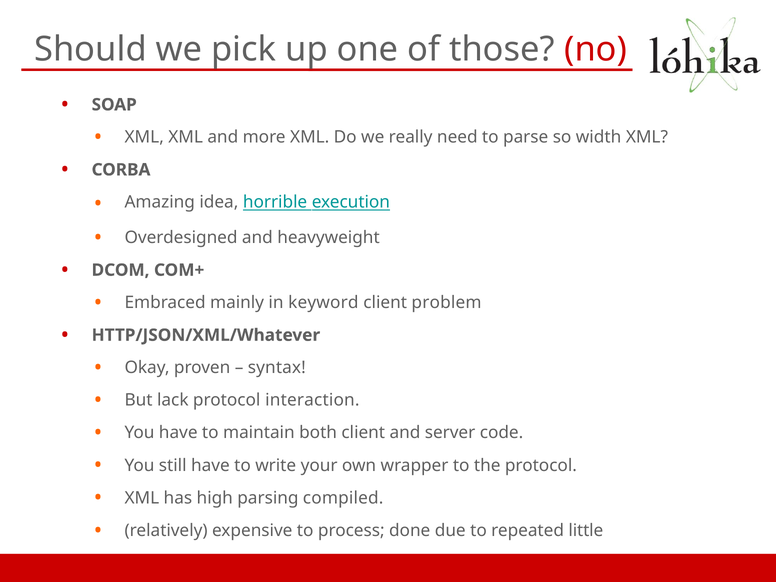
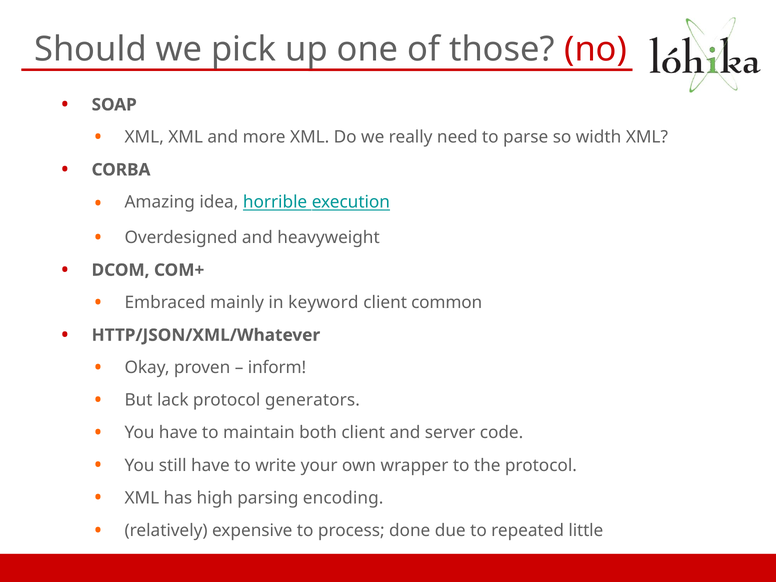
problem: problem -> common
syntax: syntax -> inform
interaction: interaction -> generators
compiled: compiled -> encoding
